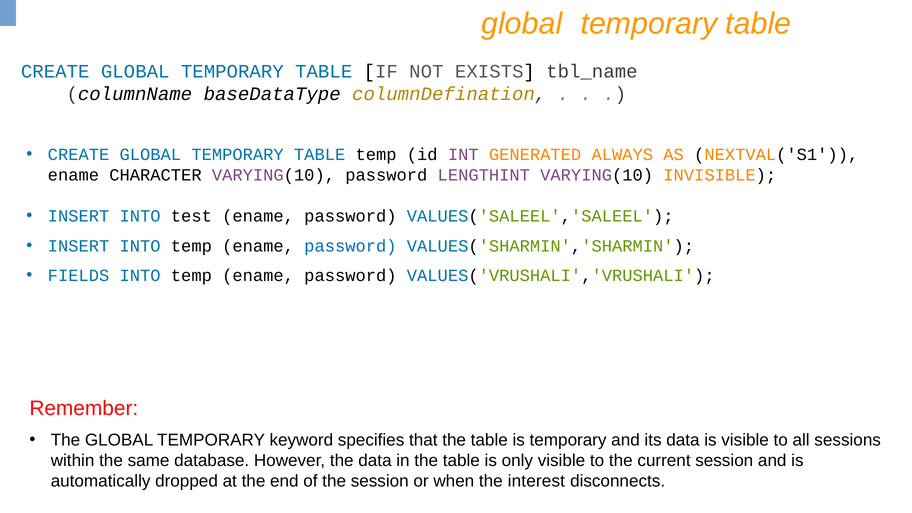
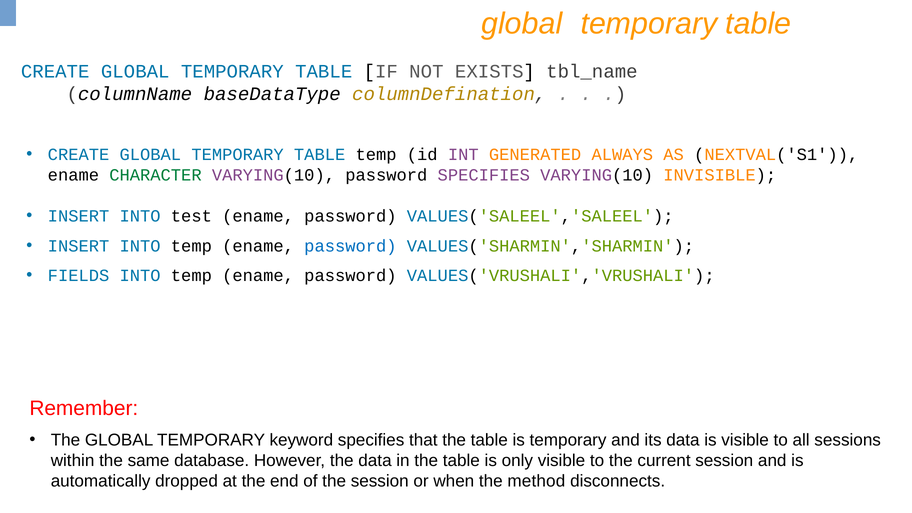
CHARACTER colour: black -> green
password LENGTHINT: LENGTHINT -> SPECIFIES
interest: interest -> method
